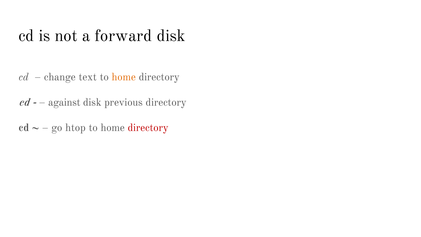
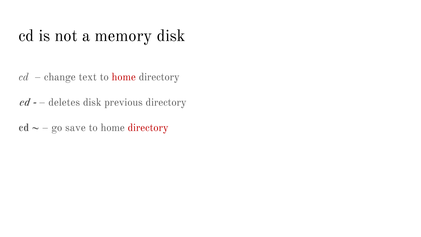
forward: forward -> memory
home at (124, 77) colour: orange -> red
against: against -> deletes
htop: htop -> save
